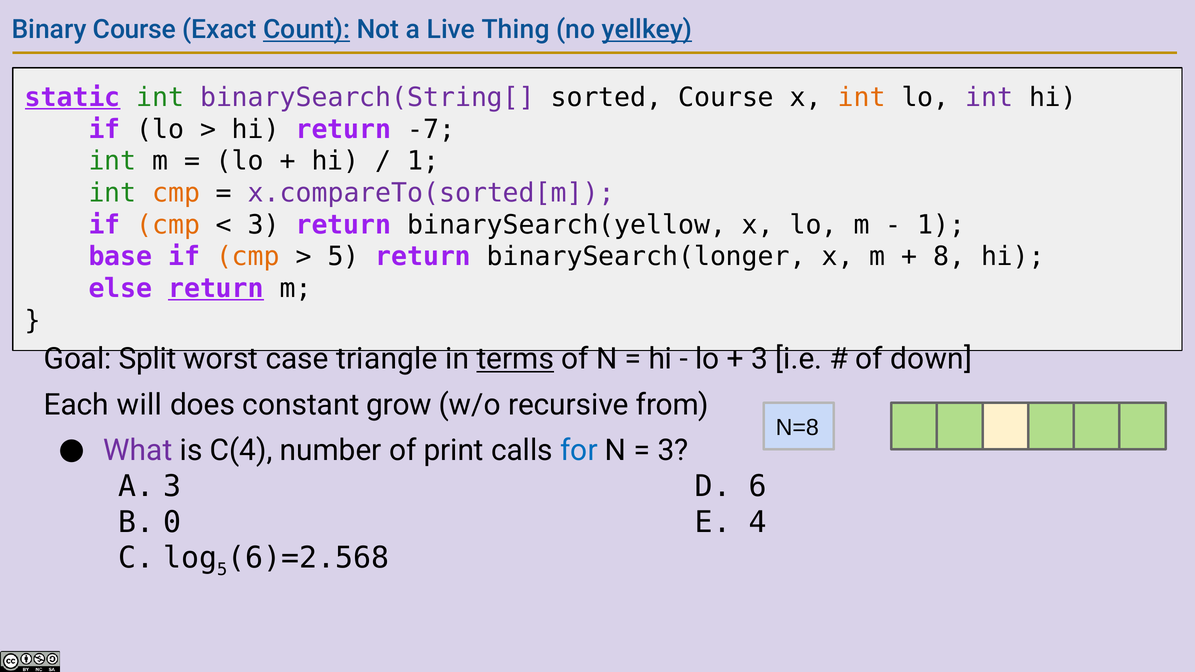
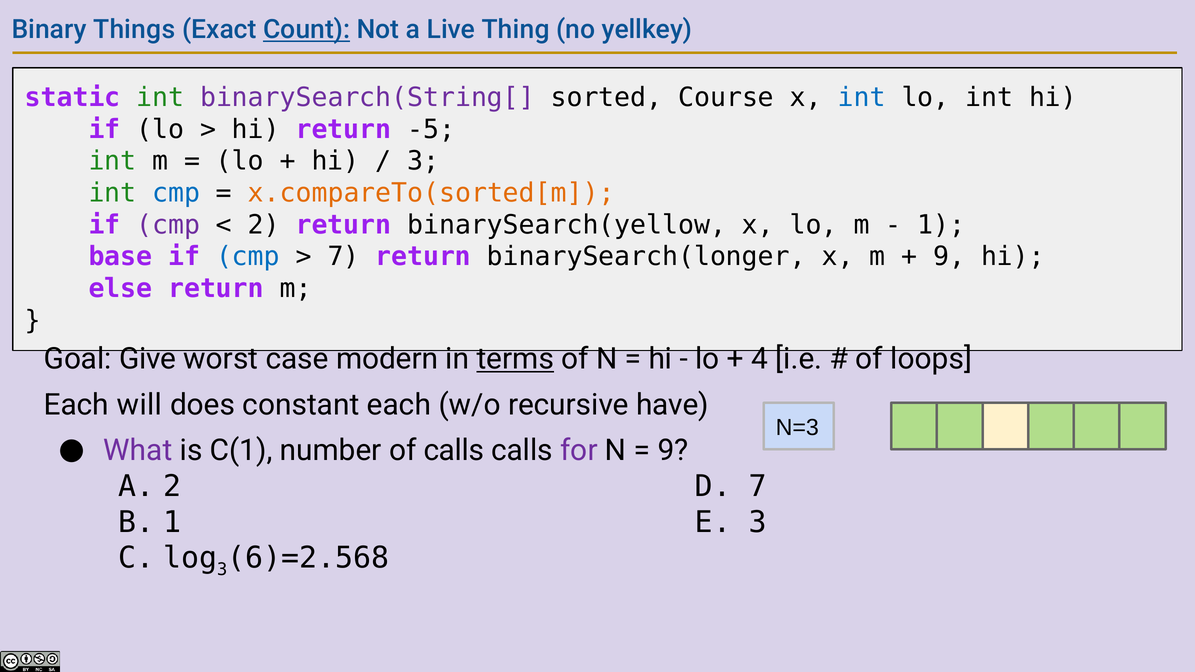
Binary Course: Course -> Things
yellkey underline: present -> none
static underline: present -> none
int at (862, 97) colour: orange -> blue
int at (989, 97) colour: purple -> black
-7: -7 -> -5
1 at (423, 161): 1 -> 3
cmp at (176, 193) colour: orange -> blue
x.compareTo(sorted[m colour: purple -> orange
cmp at (168, 225) colour: orange -> purple
3 at (264, 225): 3 -> 2
cmp at (248, 257) colour: orange -> blue
5 at (343, 257): 5 -> 7
8 at (949, 257): 8 -> 9
return at (216, 289) underline: present -> none
Split: Split -> Give
triangle: triangle -> modern
3 at (760, 359): 3 -> 4
down: down -> loops
constant grow: grow -> each
from: from -> have
N=8: N=8 -> N=3
C(4: C(4 -> C(1
of print: print -> calls
for colour: blue -> purple
3 at (673, 451): 3 -> 9
A 3: 3 -> 2
D 6: 6 -> 7
0 at (172, 522): 0 -> 1
E 4: 4 -> 3
5 at (222, 570): 5 -> 3
